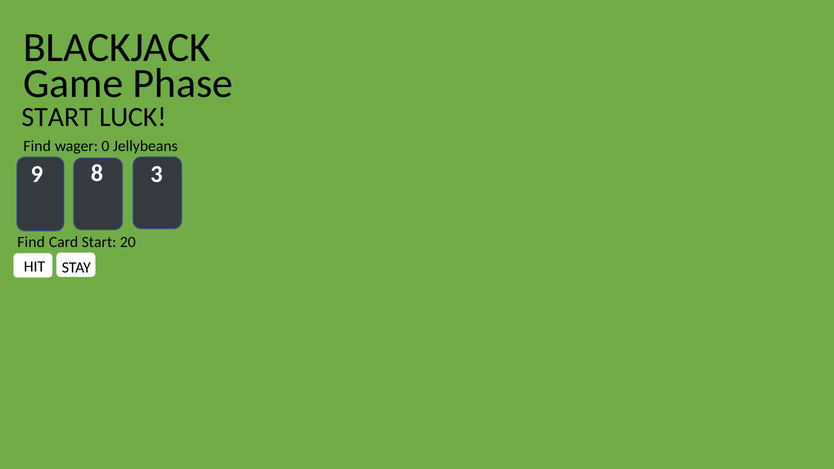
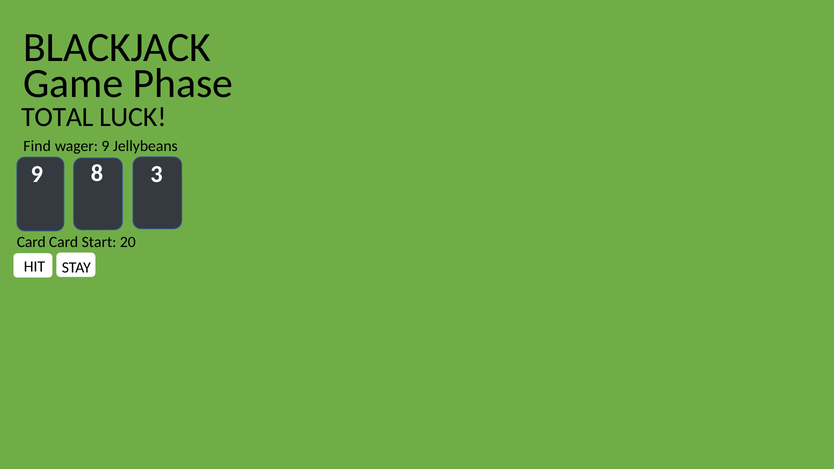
START at (57, 117): START -> TOTAL
wager 0: 0 -> 9
Find at (31, 242): Find -> Card
